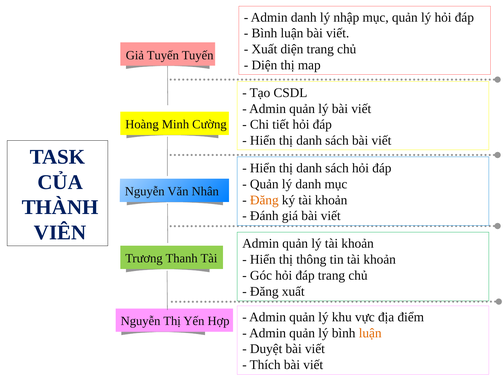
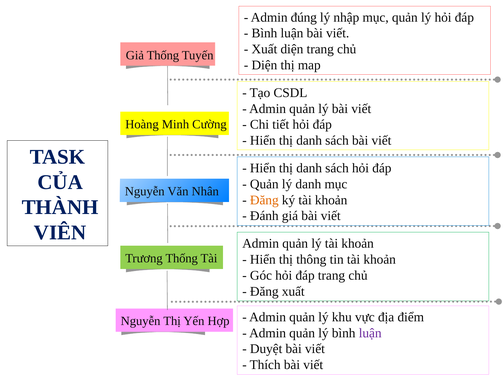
Admin danh: danh -> đúng
Giả Tuyến: Tuyến -> Thống
Trương Thanh: Thanh -> Thống
luận at (370, 333) colour: orange -> purple
